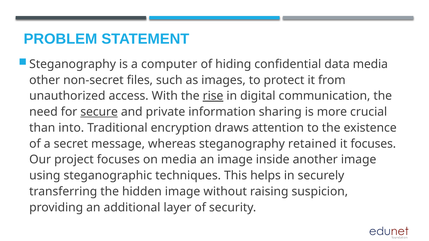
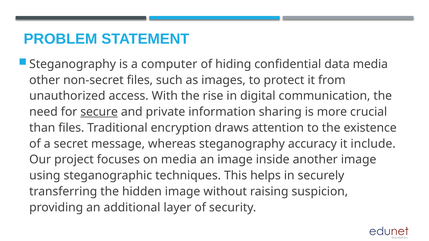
rise underline: present -> none
than into: into -> files
retained: retained -> accuracy
it focuses: focuses -> include
